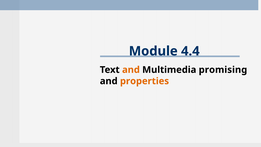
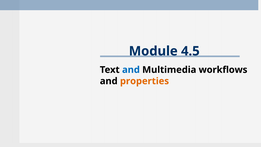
4.4: 4.4 -> 4.5
and at (131, 70) colour: orange -> blue
promising: promising -> workflows
